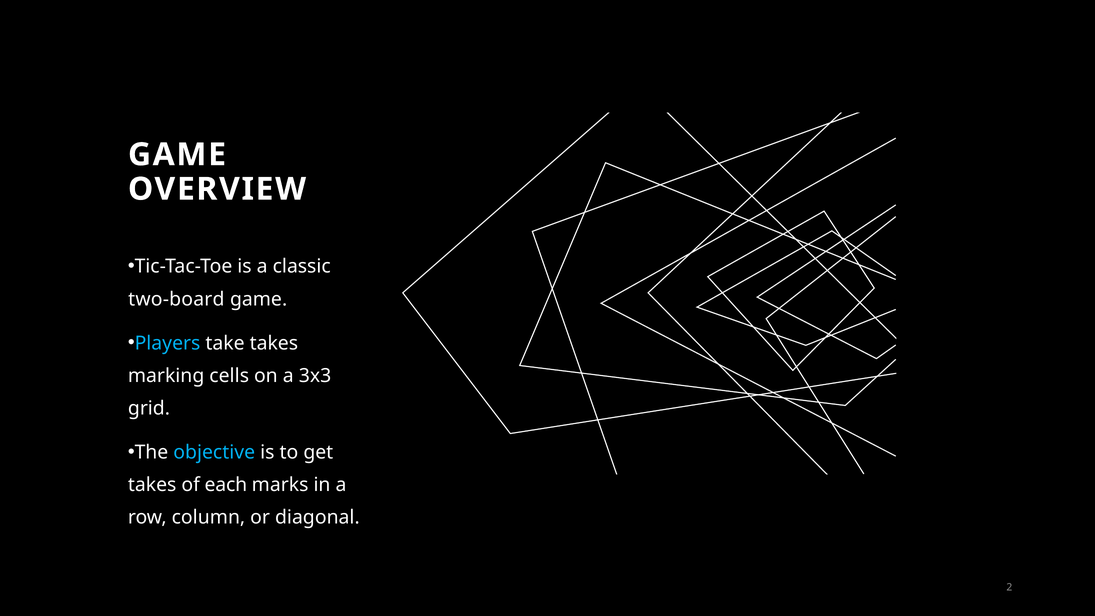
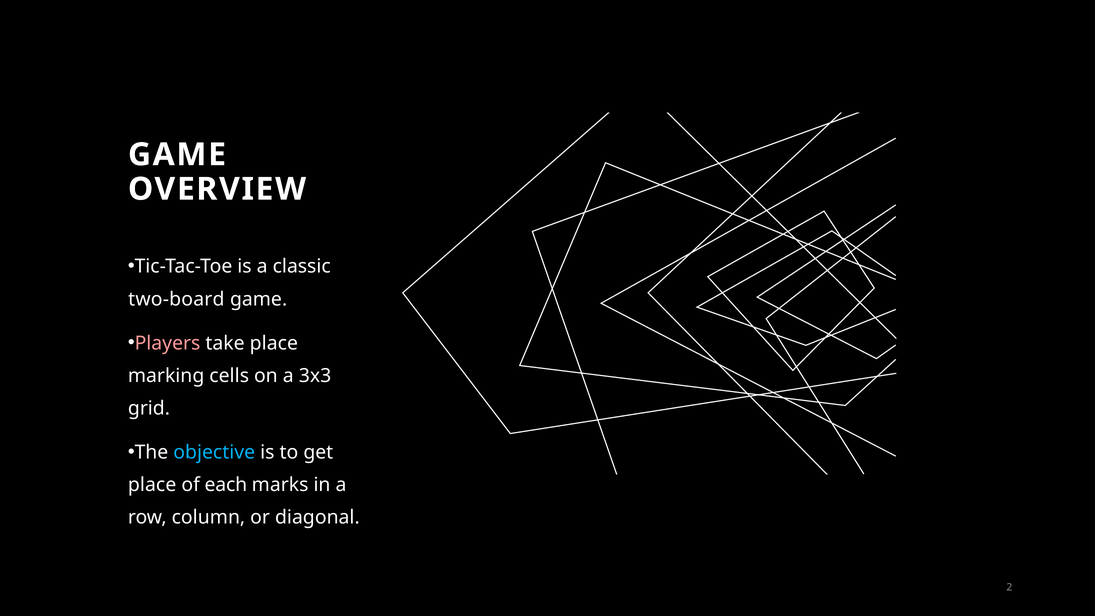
Players colour: light blue -> pink
take takes: takes -> place
takes at (152, 485): takes -> place
